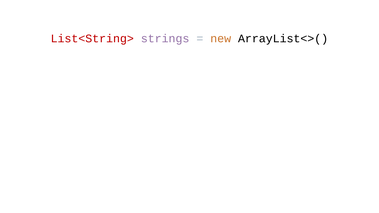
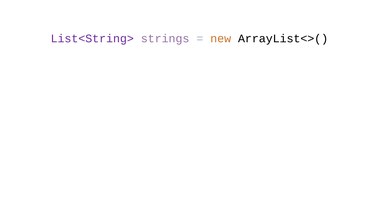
List<String> colour: red -> purple
